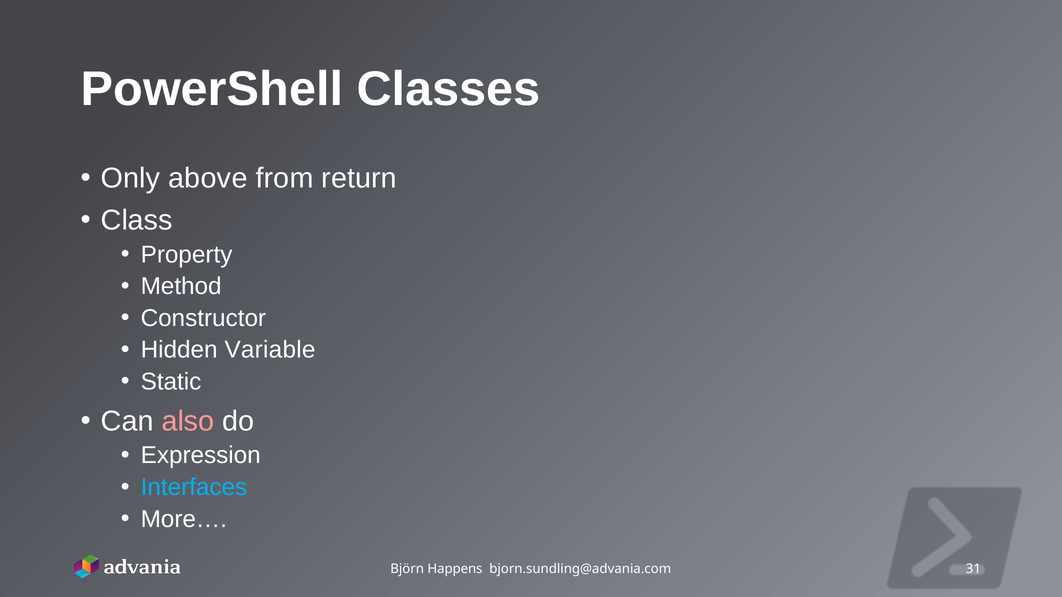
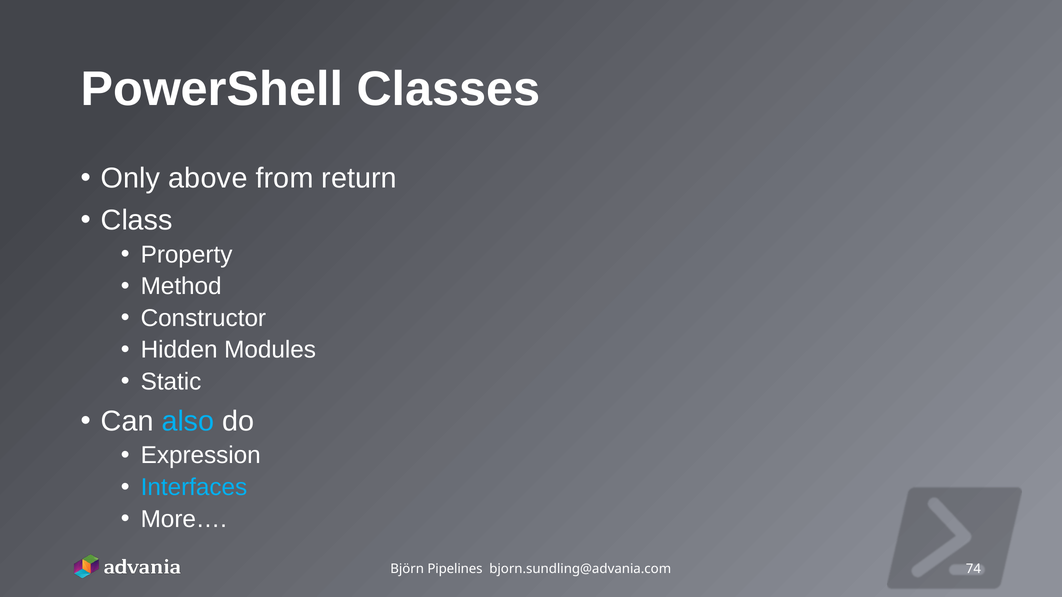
Variable: Variable -> Modules
also colour: pink -> light blue
Happens: Happens -> Pipelines
31: 31 -> 74
